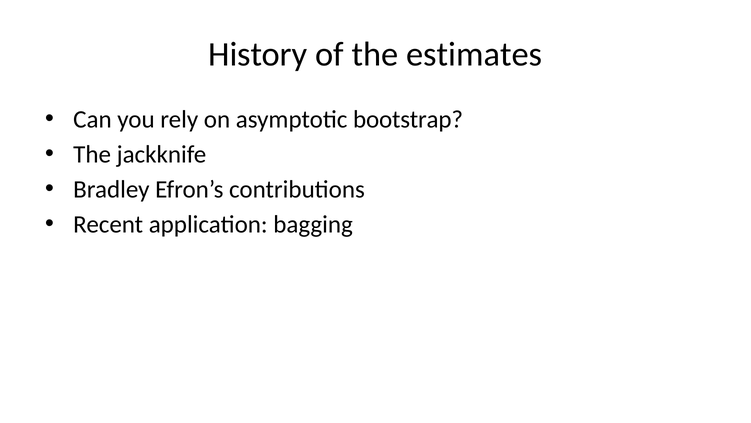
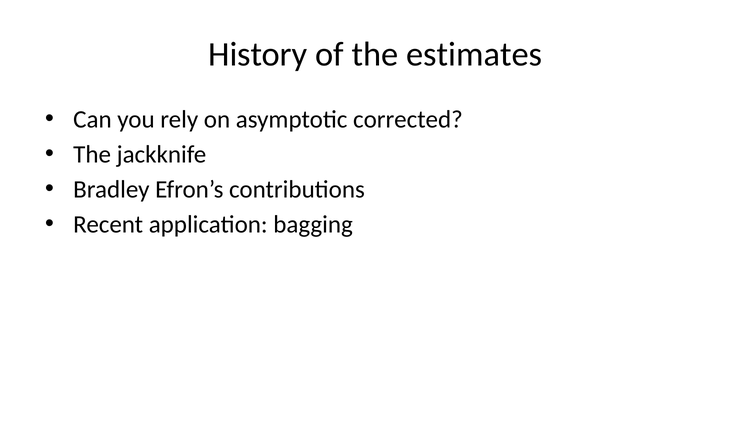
bootstrap: bootstrap -> corrected
